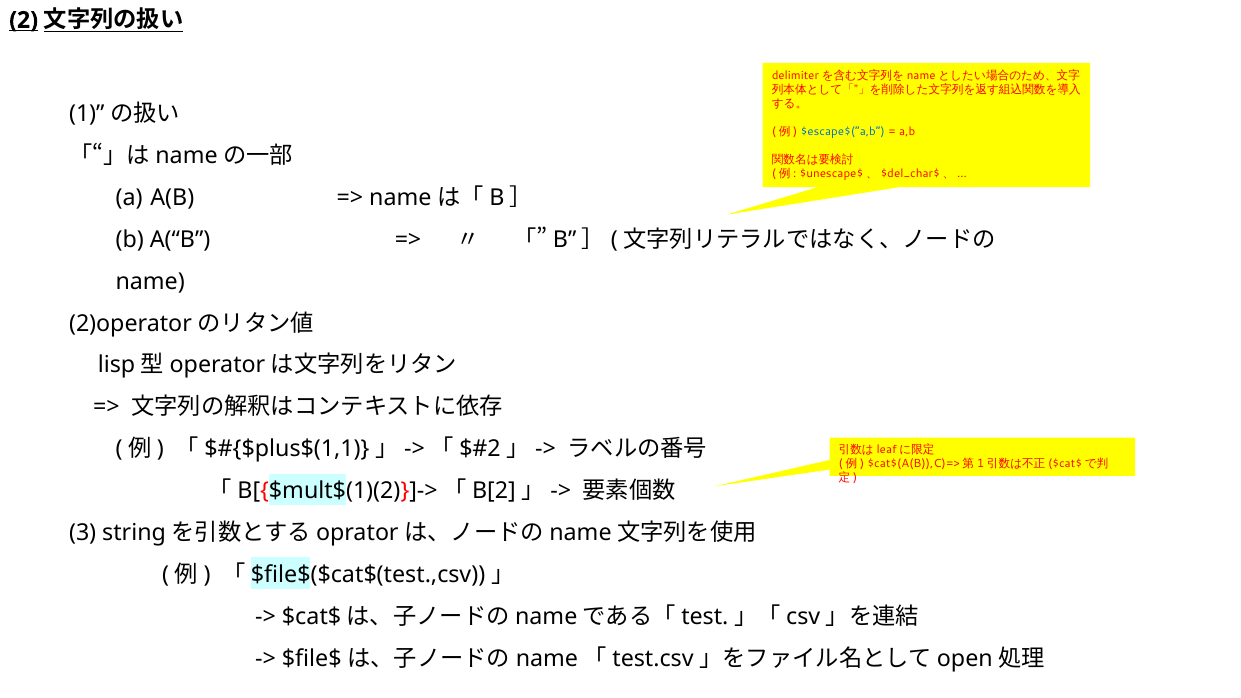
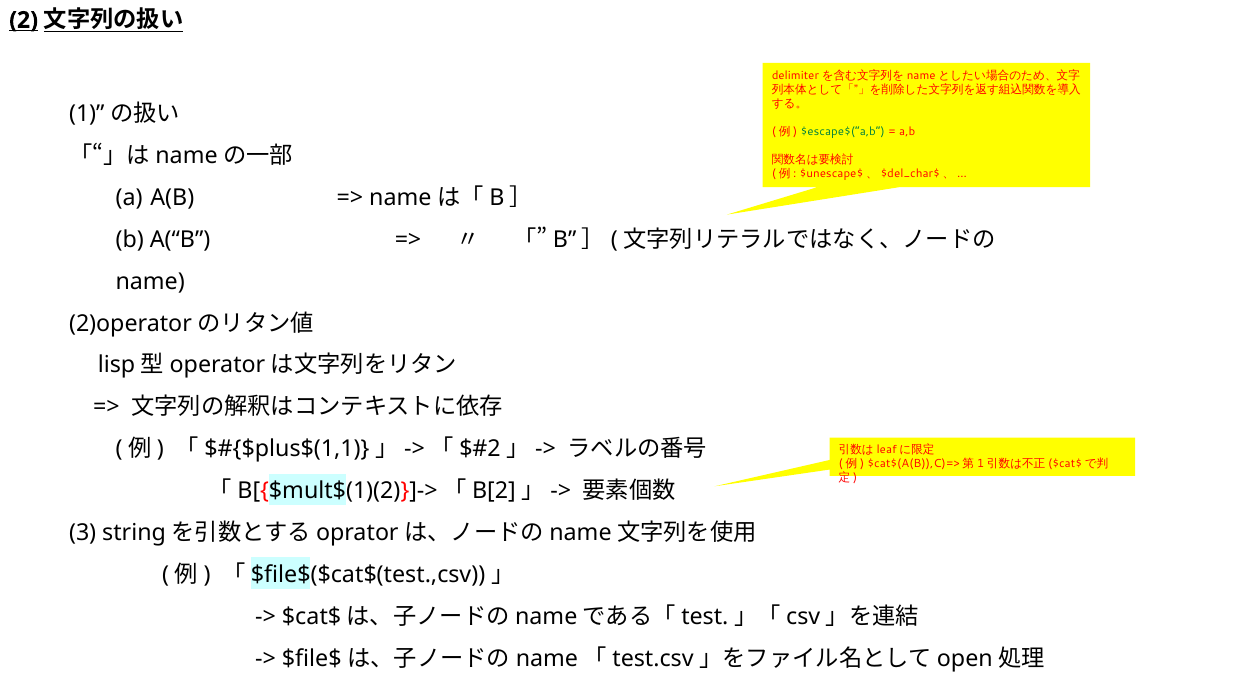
$escape$(“a,b colour: blue -> green
